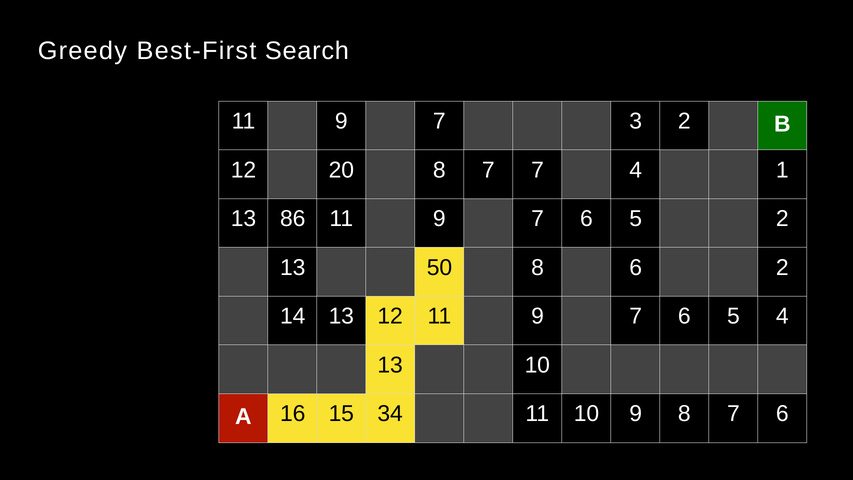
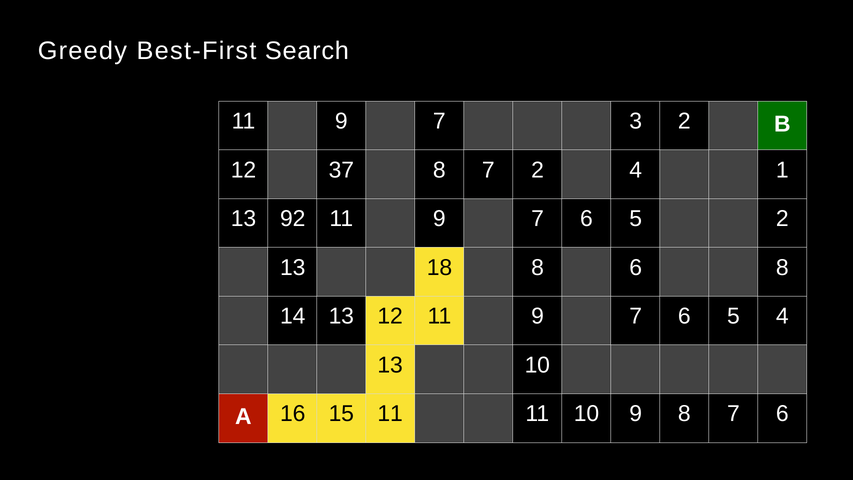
20: 20 -> 37
7 7: 7 -> 2
86: 86 -> 92
50: 50 -> 18
6 2: 2 -> 8
15 34: 34 -> 11
